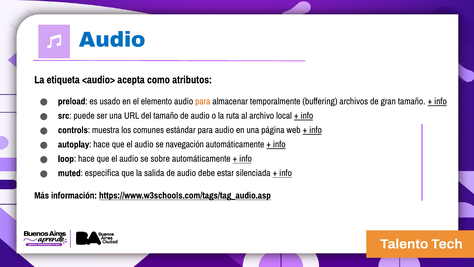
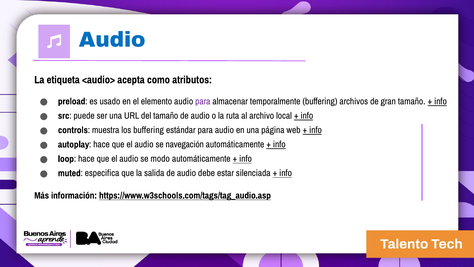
para at (203, 101) colour: orange -> purple
los comunes: comunes -> buffering
sobre: sobre -> modo
